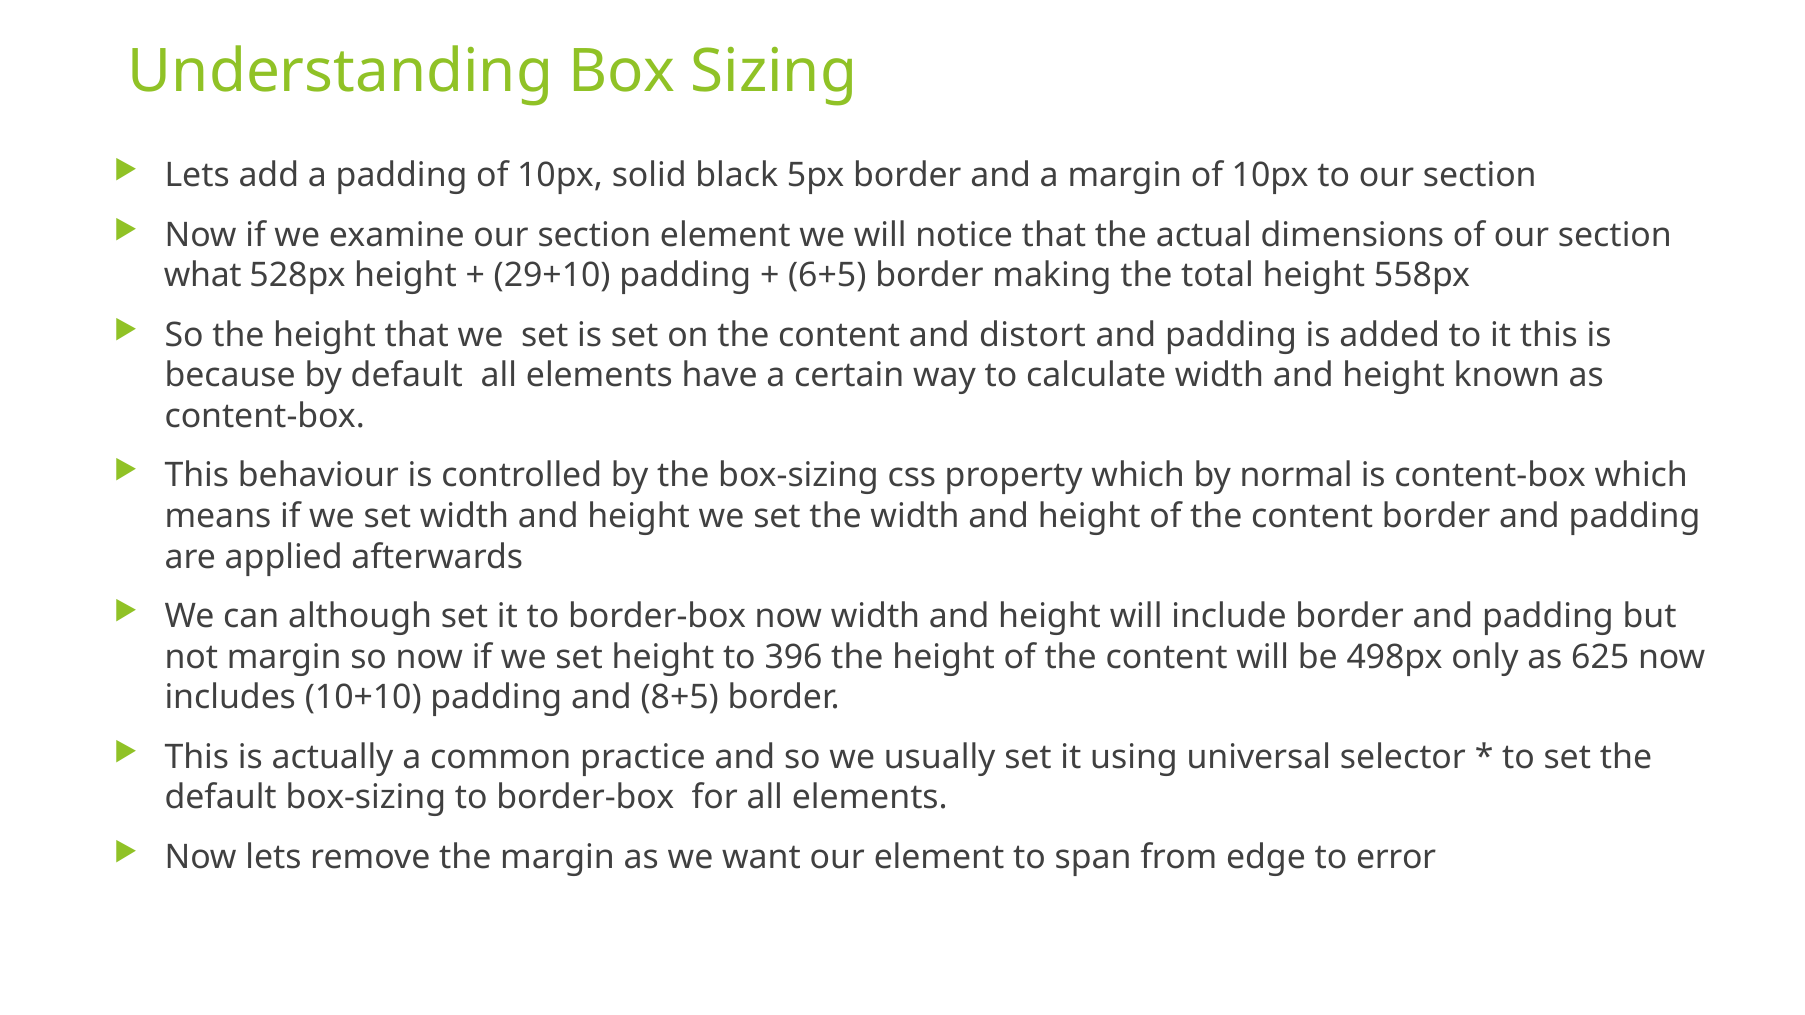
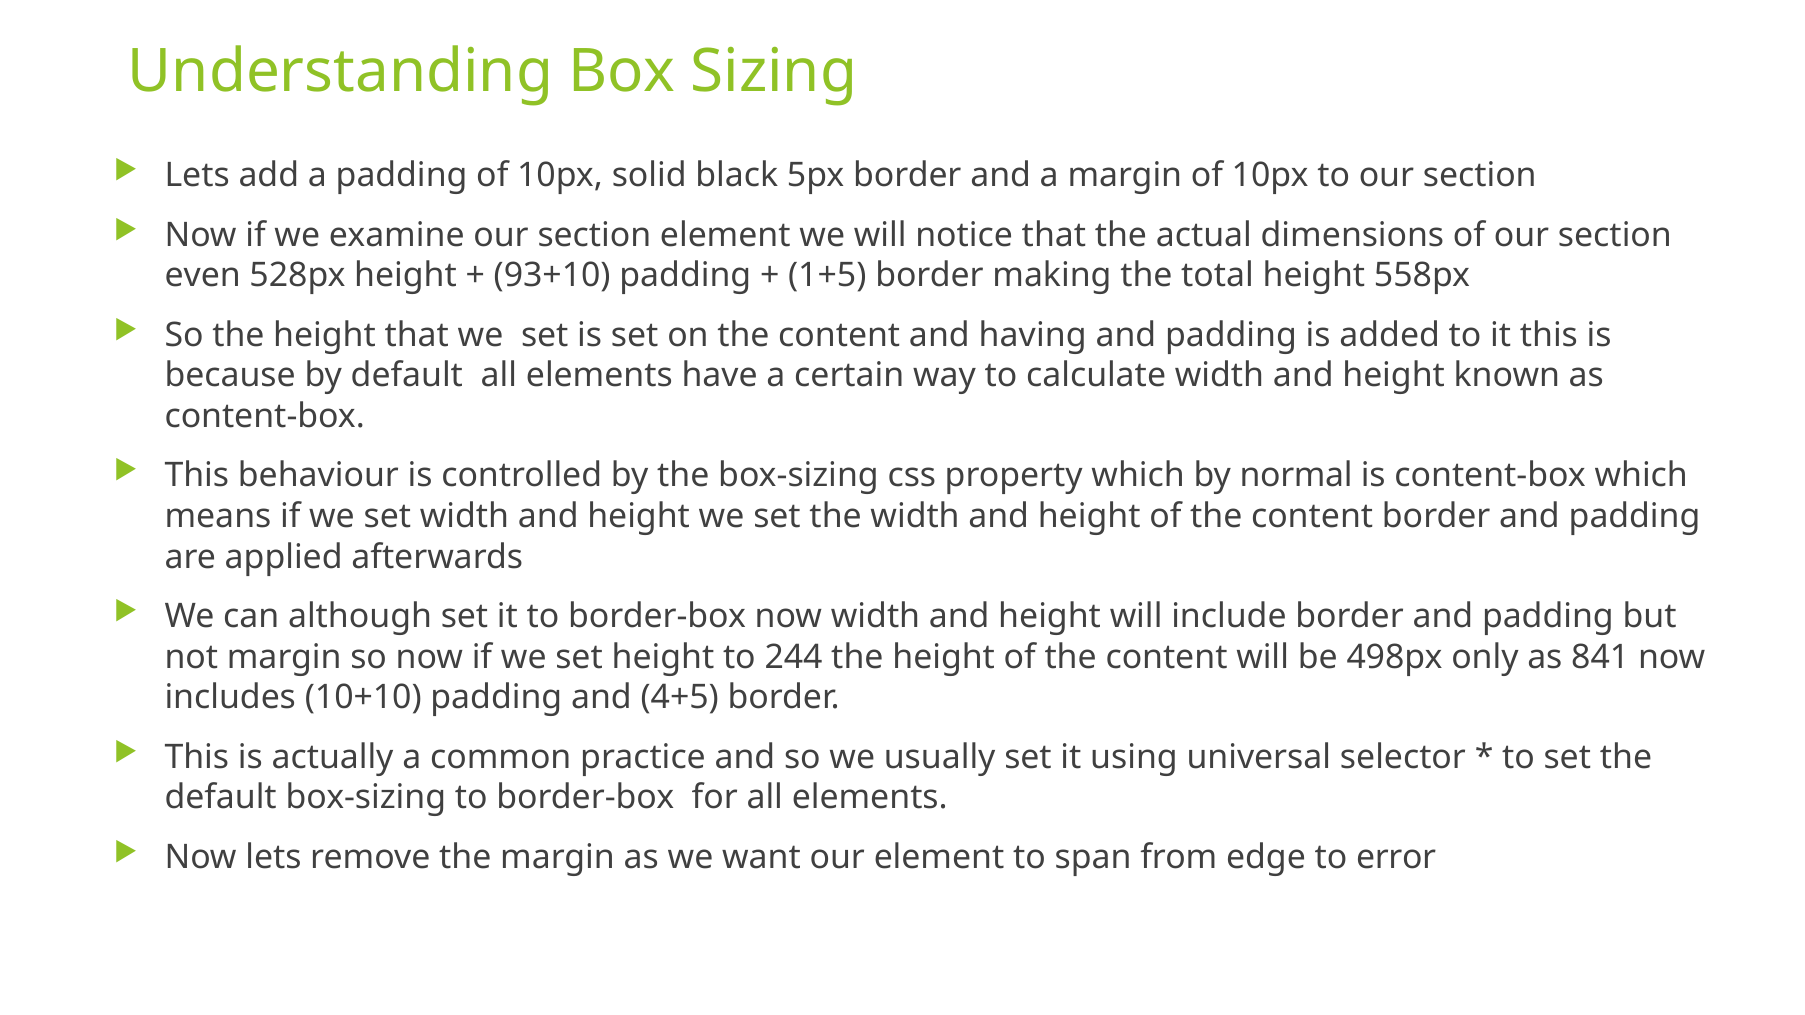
what: what -> even
29+10: 29+10 -> 93+10
6+5: 6+5 -> 1+5
distort: distort -> having
396: 396 -> 244
625: 625 -> 841
8+5: 8+5 -> 4+5
